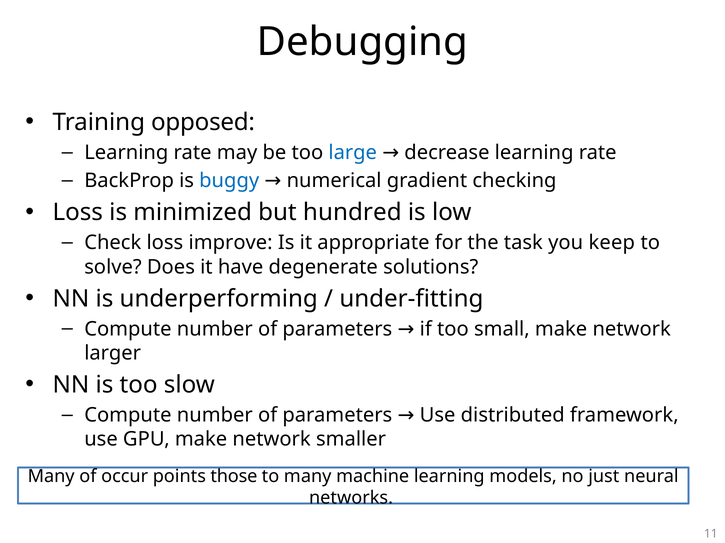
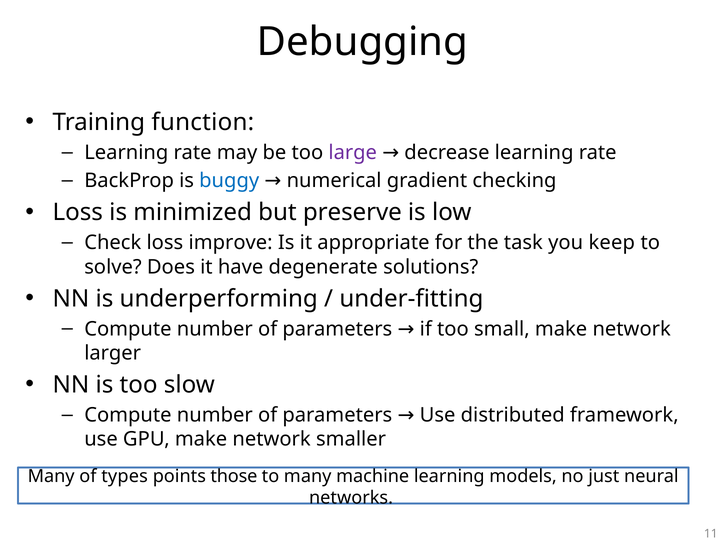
opposed: opposed -> function
large colour: blue -> purple
hundred: hundred -> preserve
occur: occur -> types
